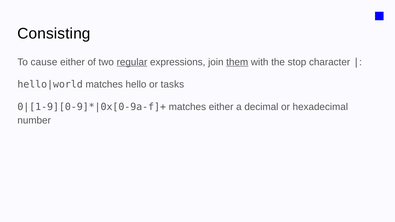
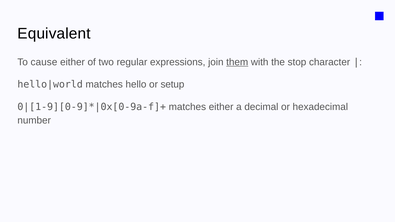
Consisting: Consisting -> Equivalent
regular underline: present -> none
tasks: tasks -> setup
